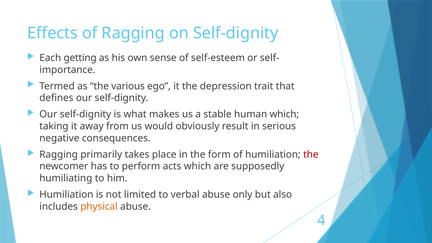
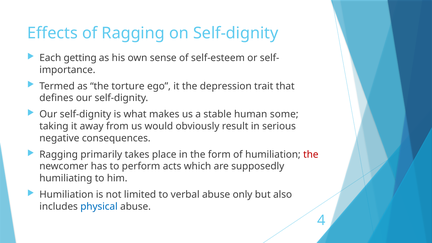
various: various -> torture
human which: which -> some
physical colour: orange -> blue
